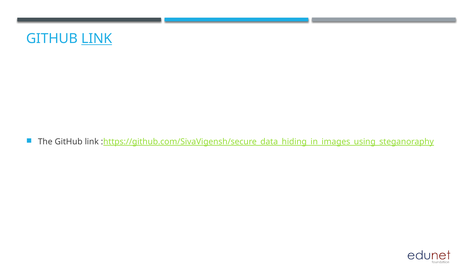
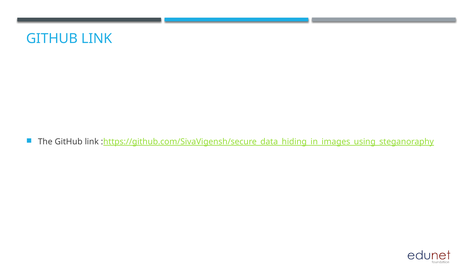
LINK at (97, 39) underline: present -> none
